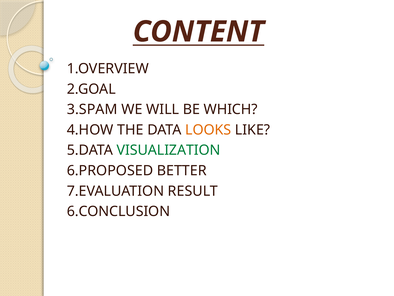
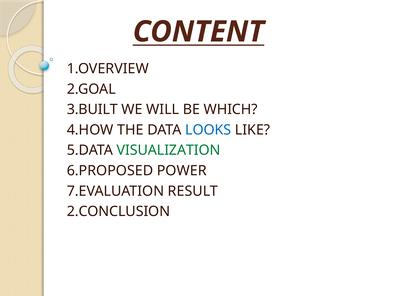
3.SPAM: 3.SPAM -> 3.BUILT
LOOKS colour: orange -> blue
BETTER: BETTER -> POWER
6.CONCLUSION: 6.CONCLUSION -> 2.CONCLUSION
